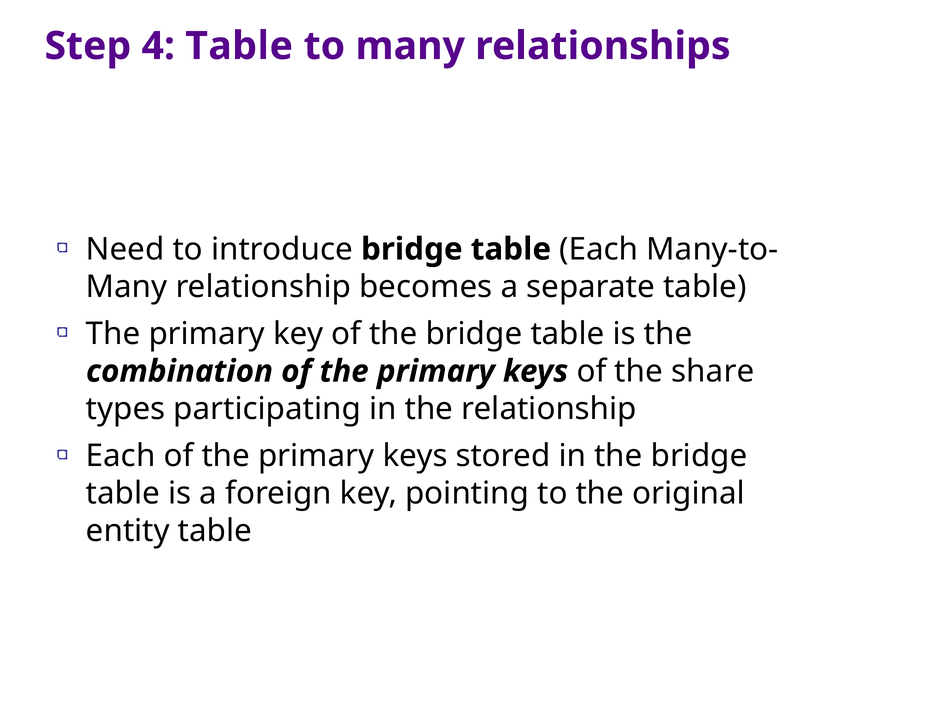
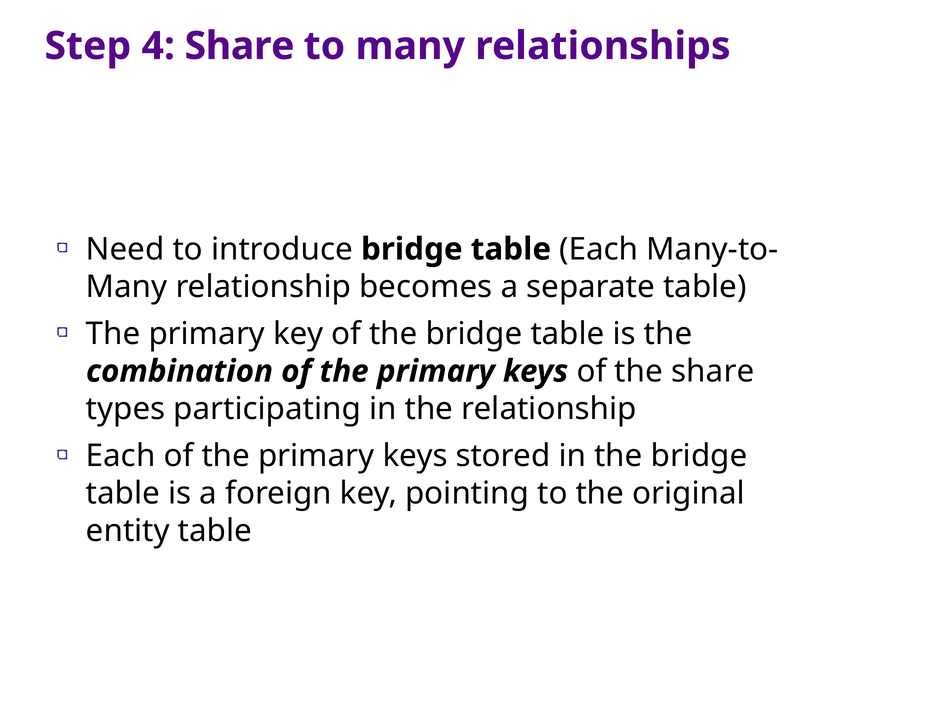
4 Table: Table -> Share
